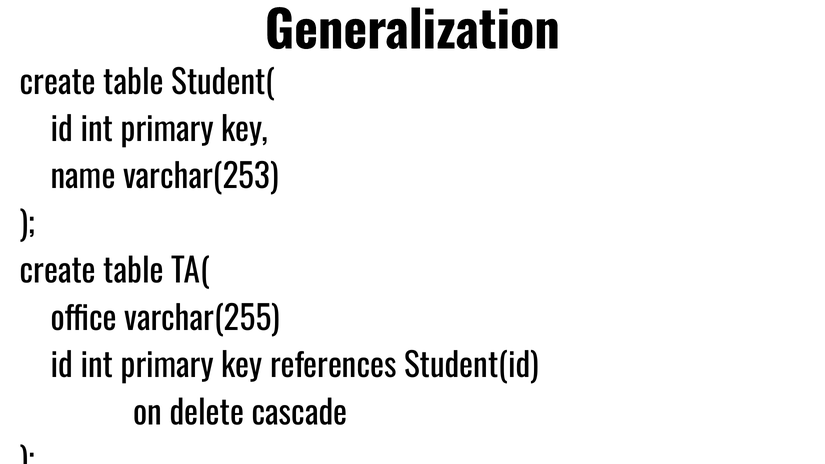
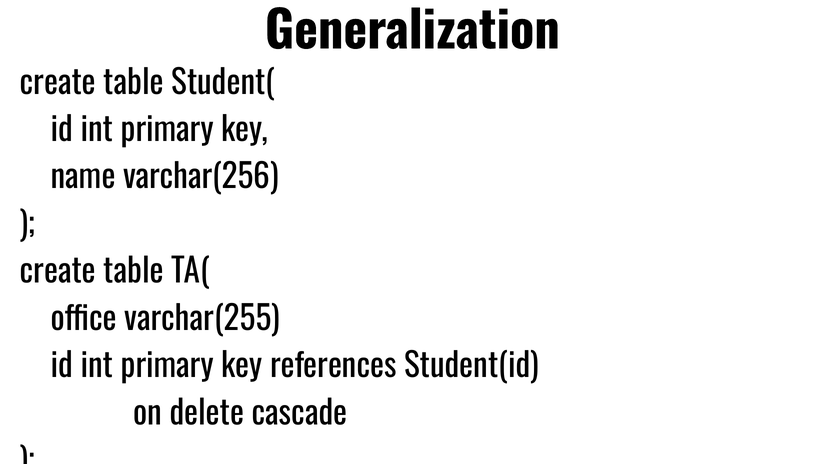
varchar(253: varchar(253 -> varchar(256
